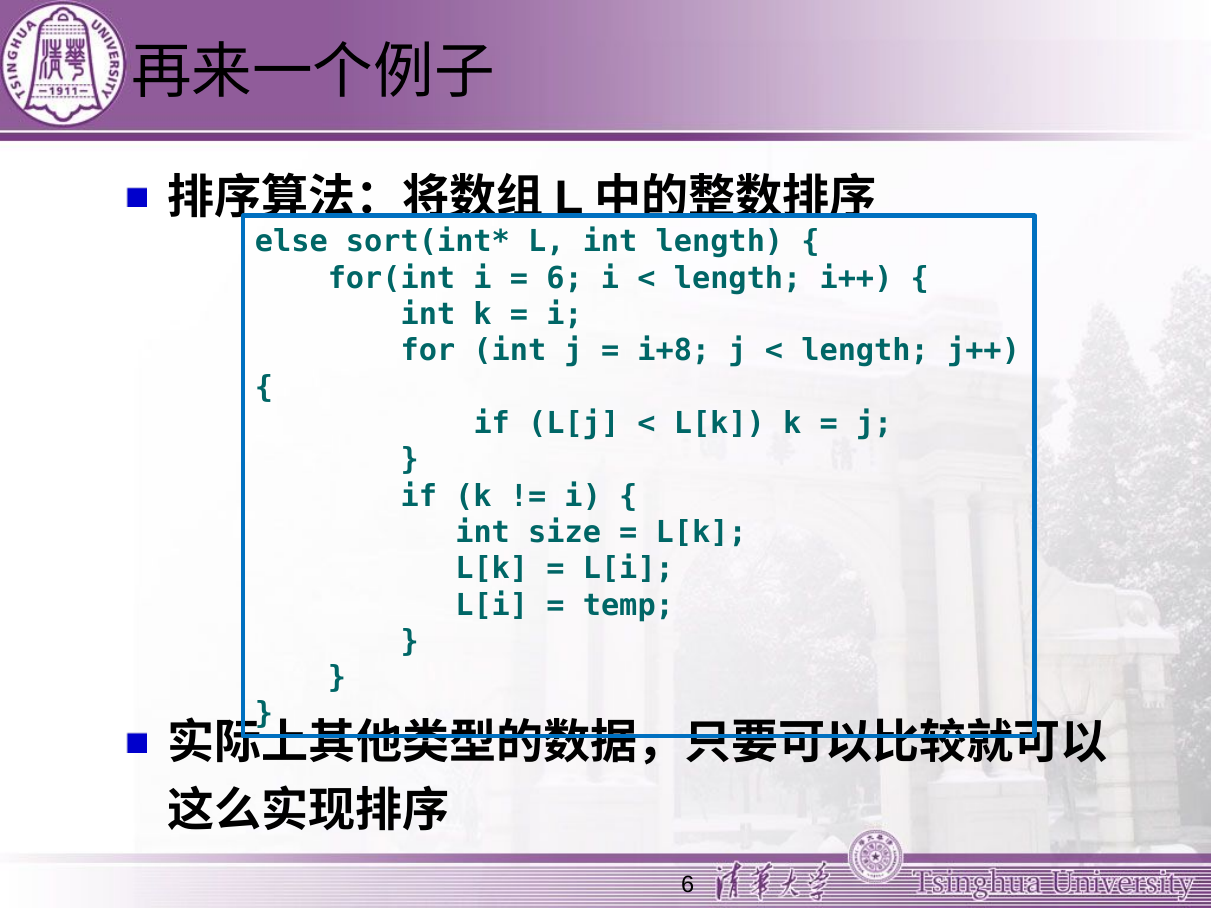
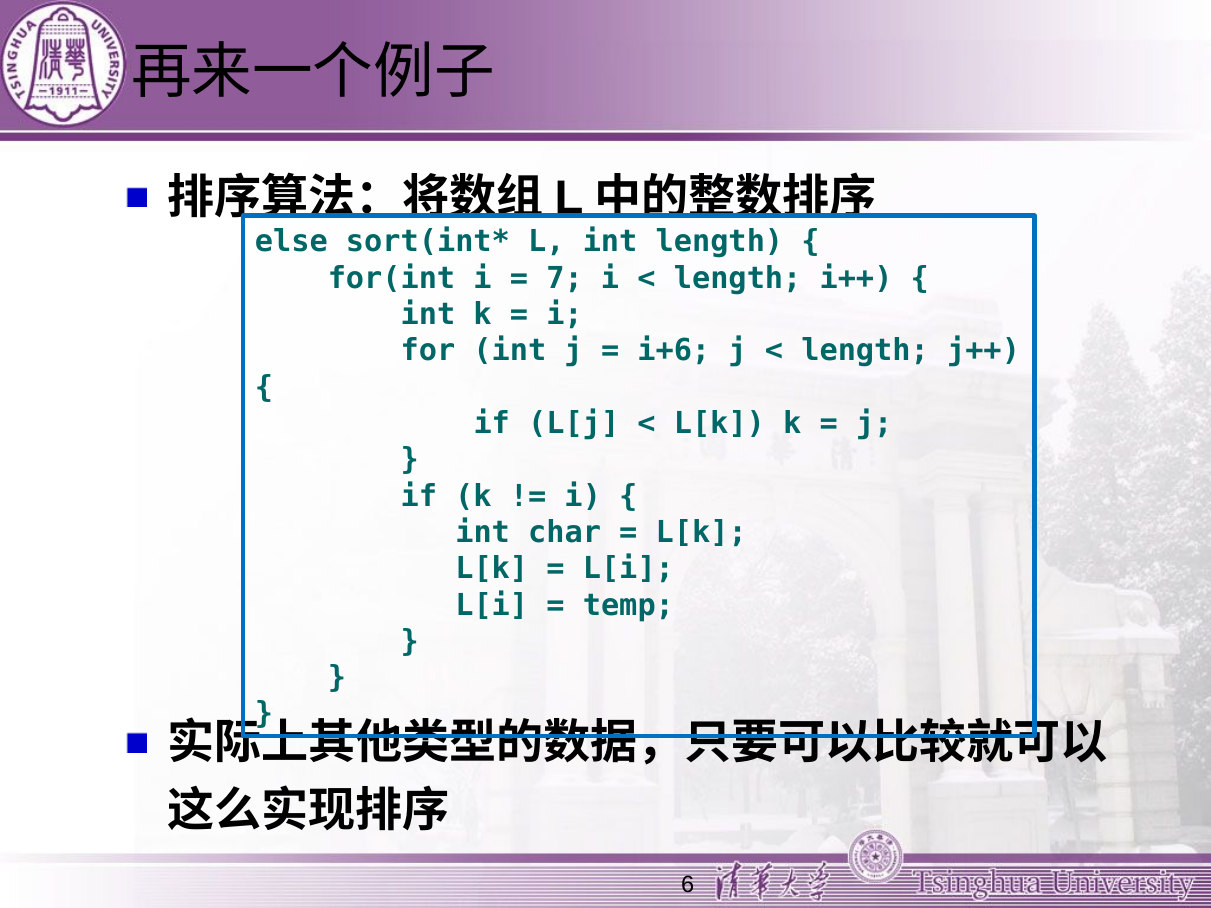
6 at (565, 278): 6 -> 7
i+8: i+8 -> i+6
size: size -> char
